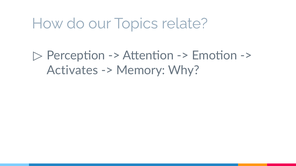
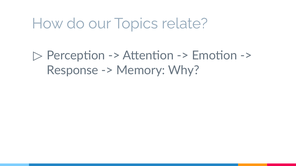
Activates: Activates -> Response
